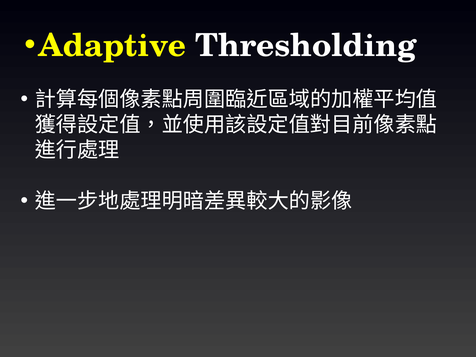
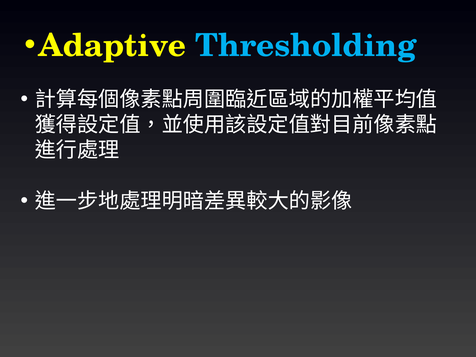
Thresholding colour: white -> light blue
